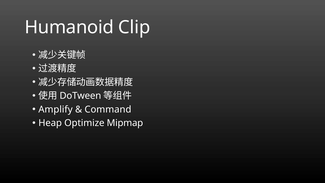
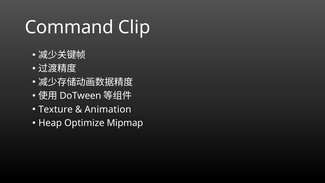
Humanoid: Humanoid -> Command
Amplify: Amplify -> Texture
Command: Command -> Animation
